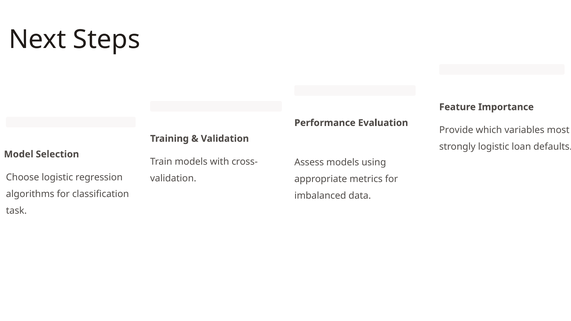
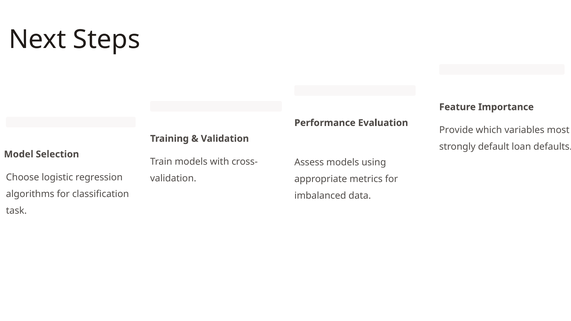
strongly logistic: logistic -> default
